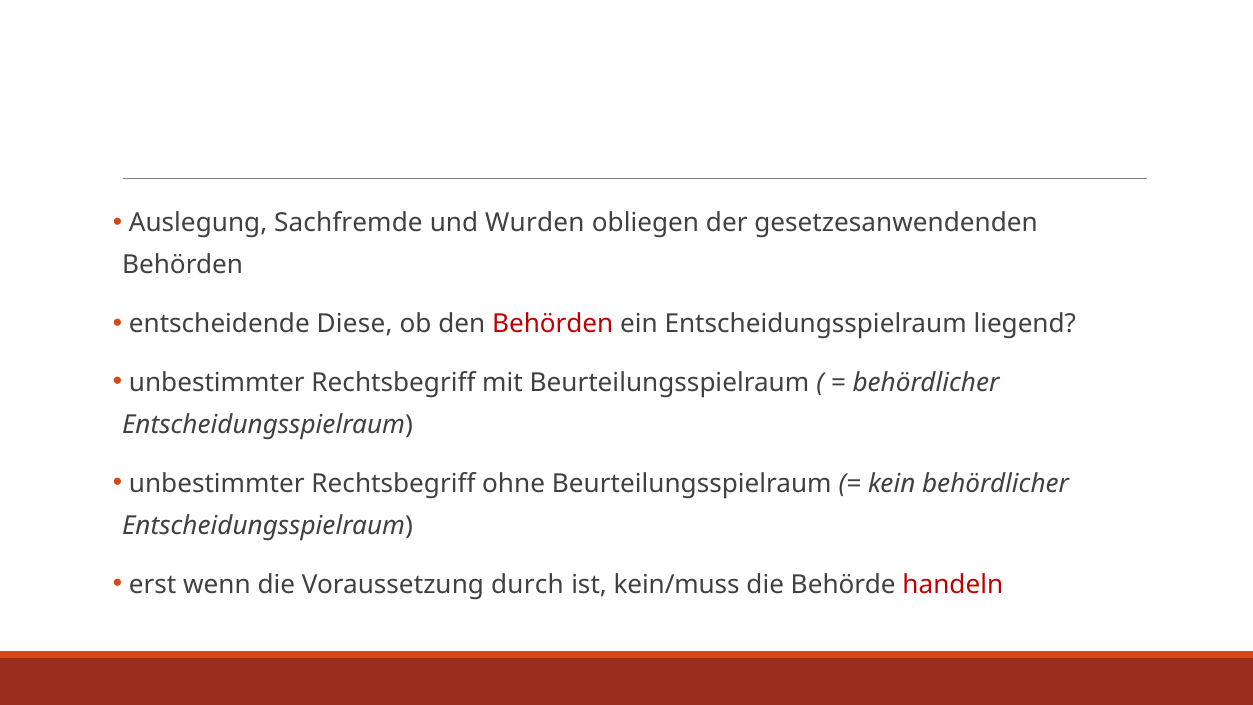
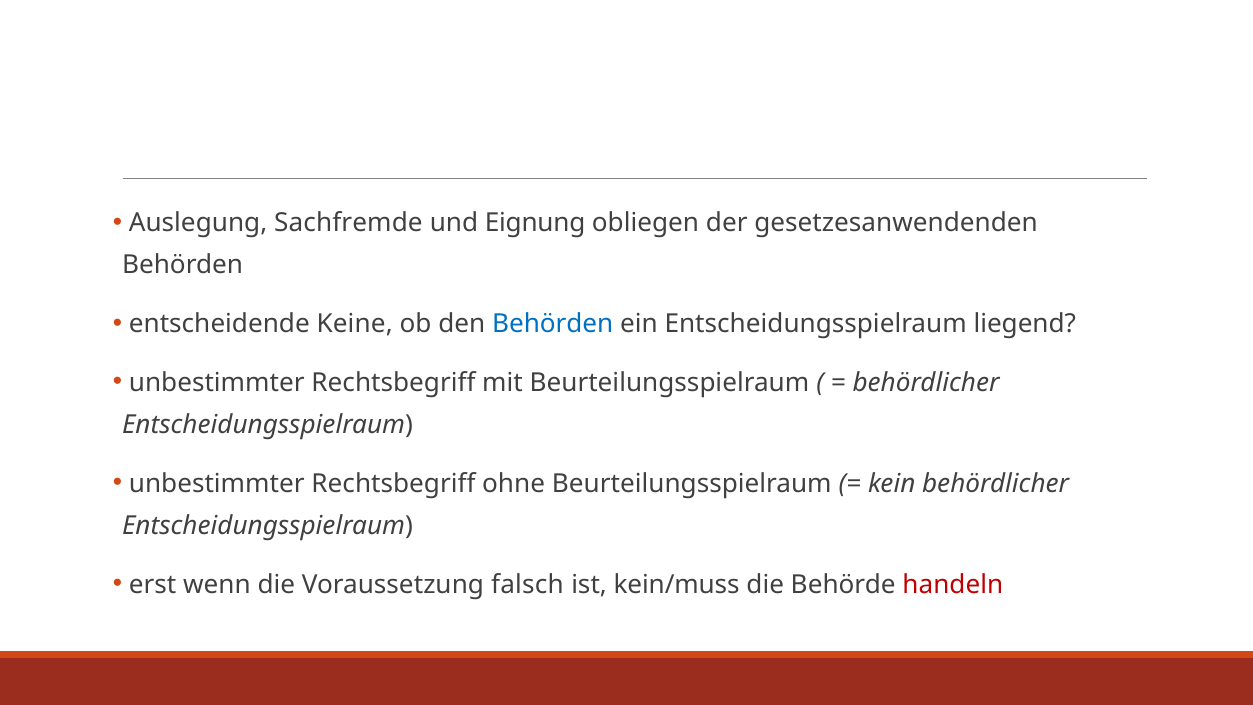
Wurden: Wurden -> Eignung
Diese: Diese -> Keine
Behörden at (553, 324) colour: red -> blue
durch: durch -> falsch
